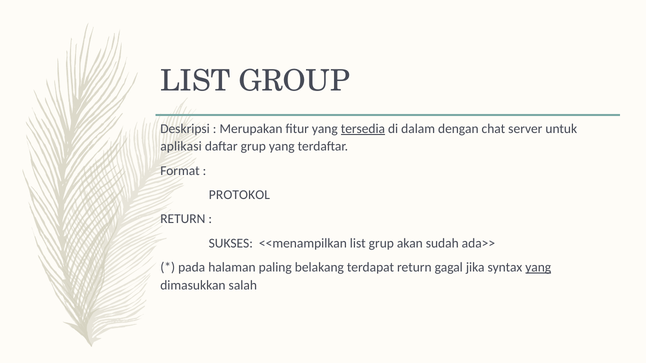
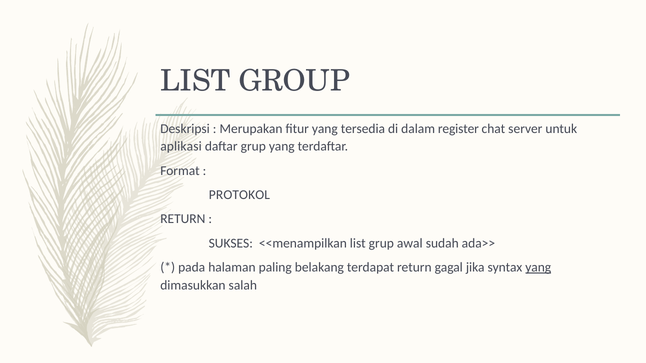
tersedia underline: present -> none
dengan: dengan -> register
akan: akan -> awal
